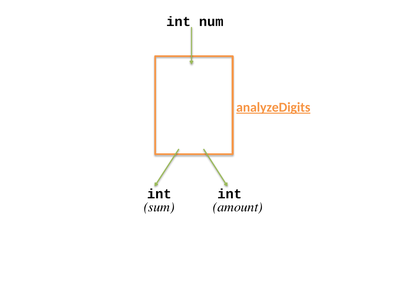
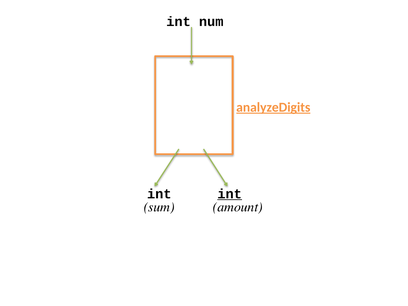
int at (230, 194) underline: none -> present
